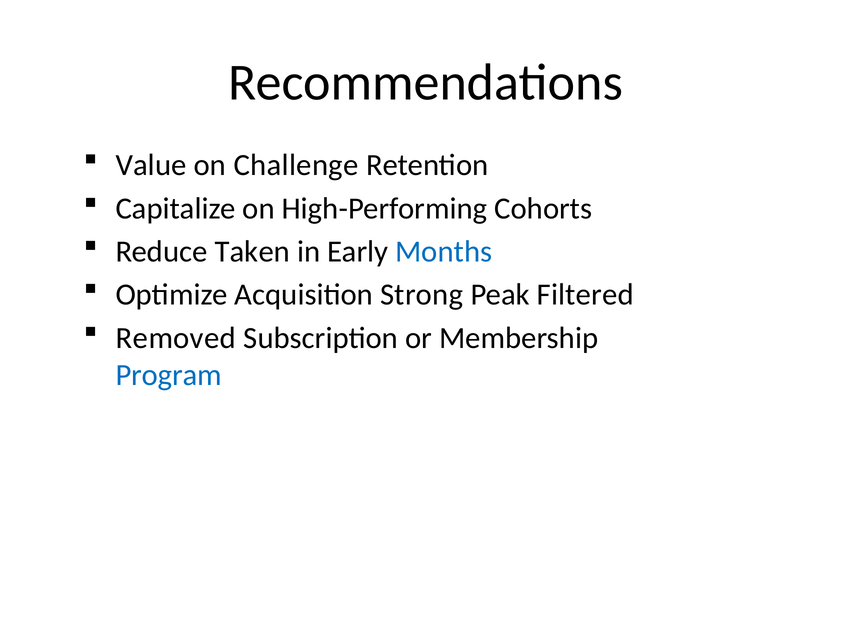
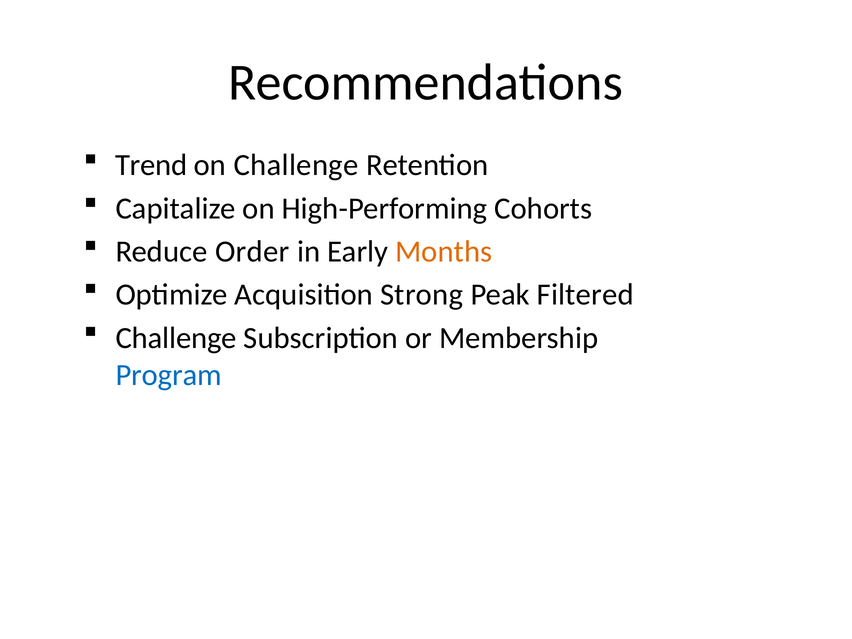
Value: Value -> Trend
Taken: Taken -> Order
Months colour: blue -> orange
Removed at (176, 338): Removed -> Challenge
